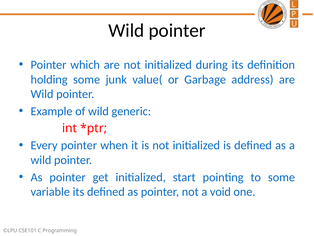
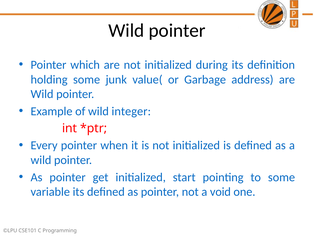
generic: generic -> integer
